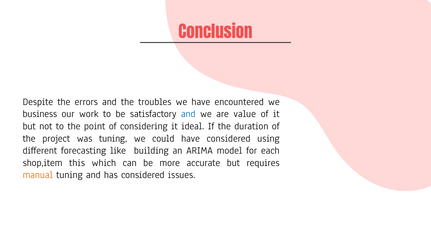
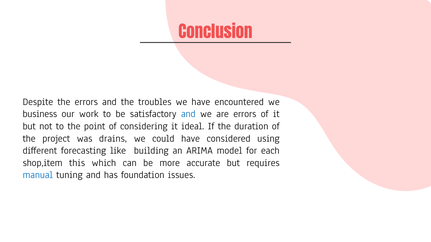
are value: value -> errors
was tuning: tuning -> drains
manual colour: orange -> blue
has considered: considered -> foundation
